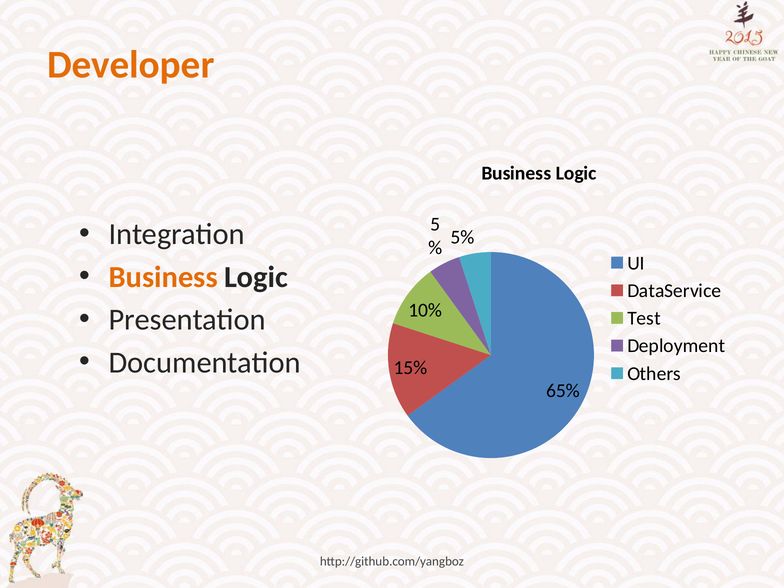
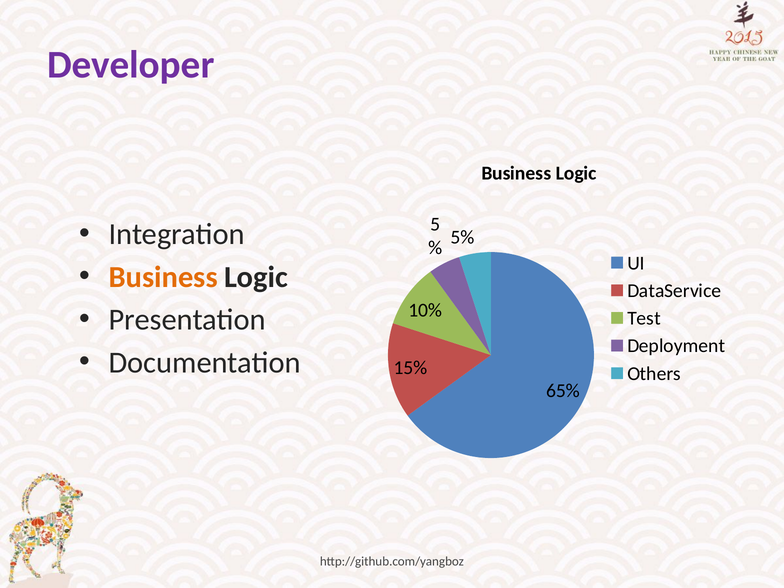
Developer colour: orange -> purple
